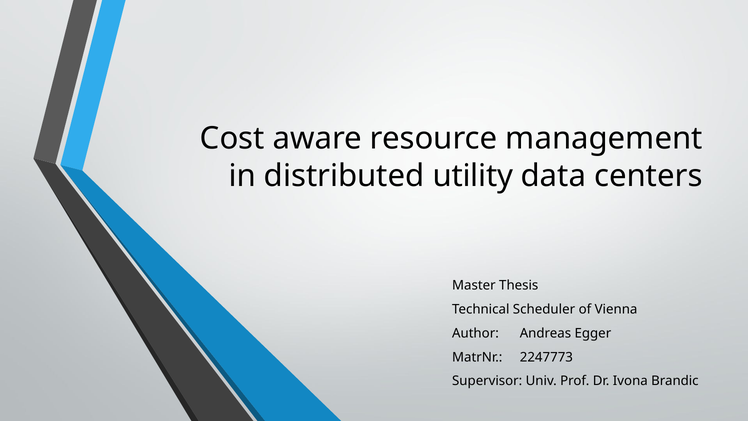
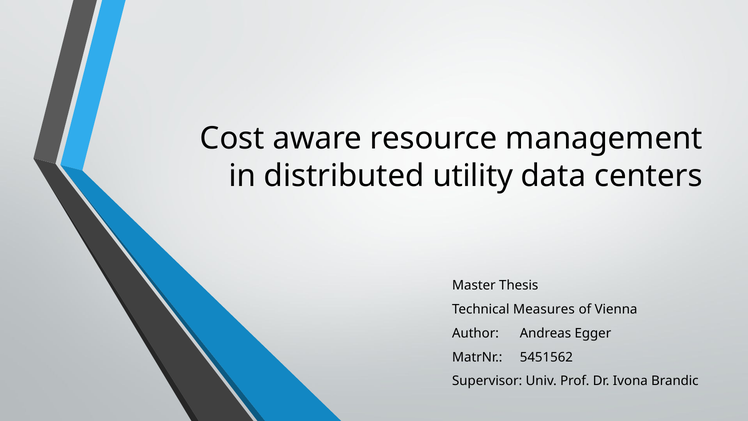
Scheduler: Scheduler -> Measures
2247773: 2247773 -> 5451562
